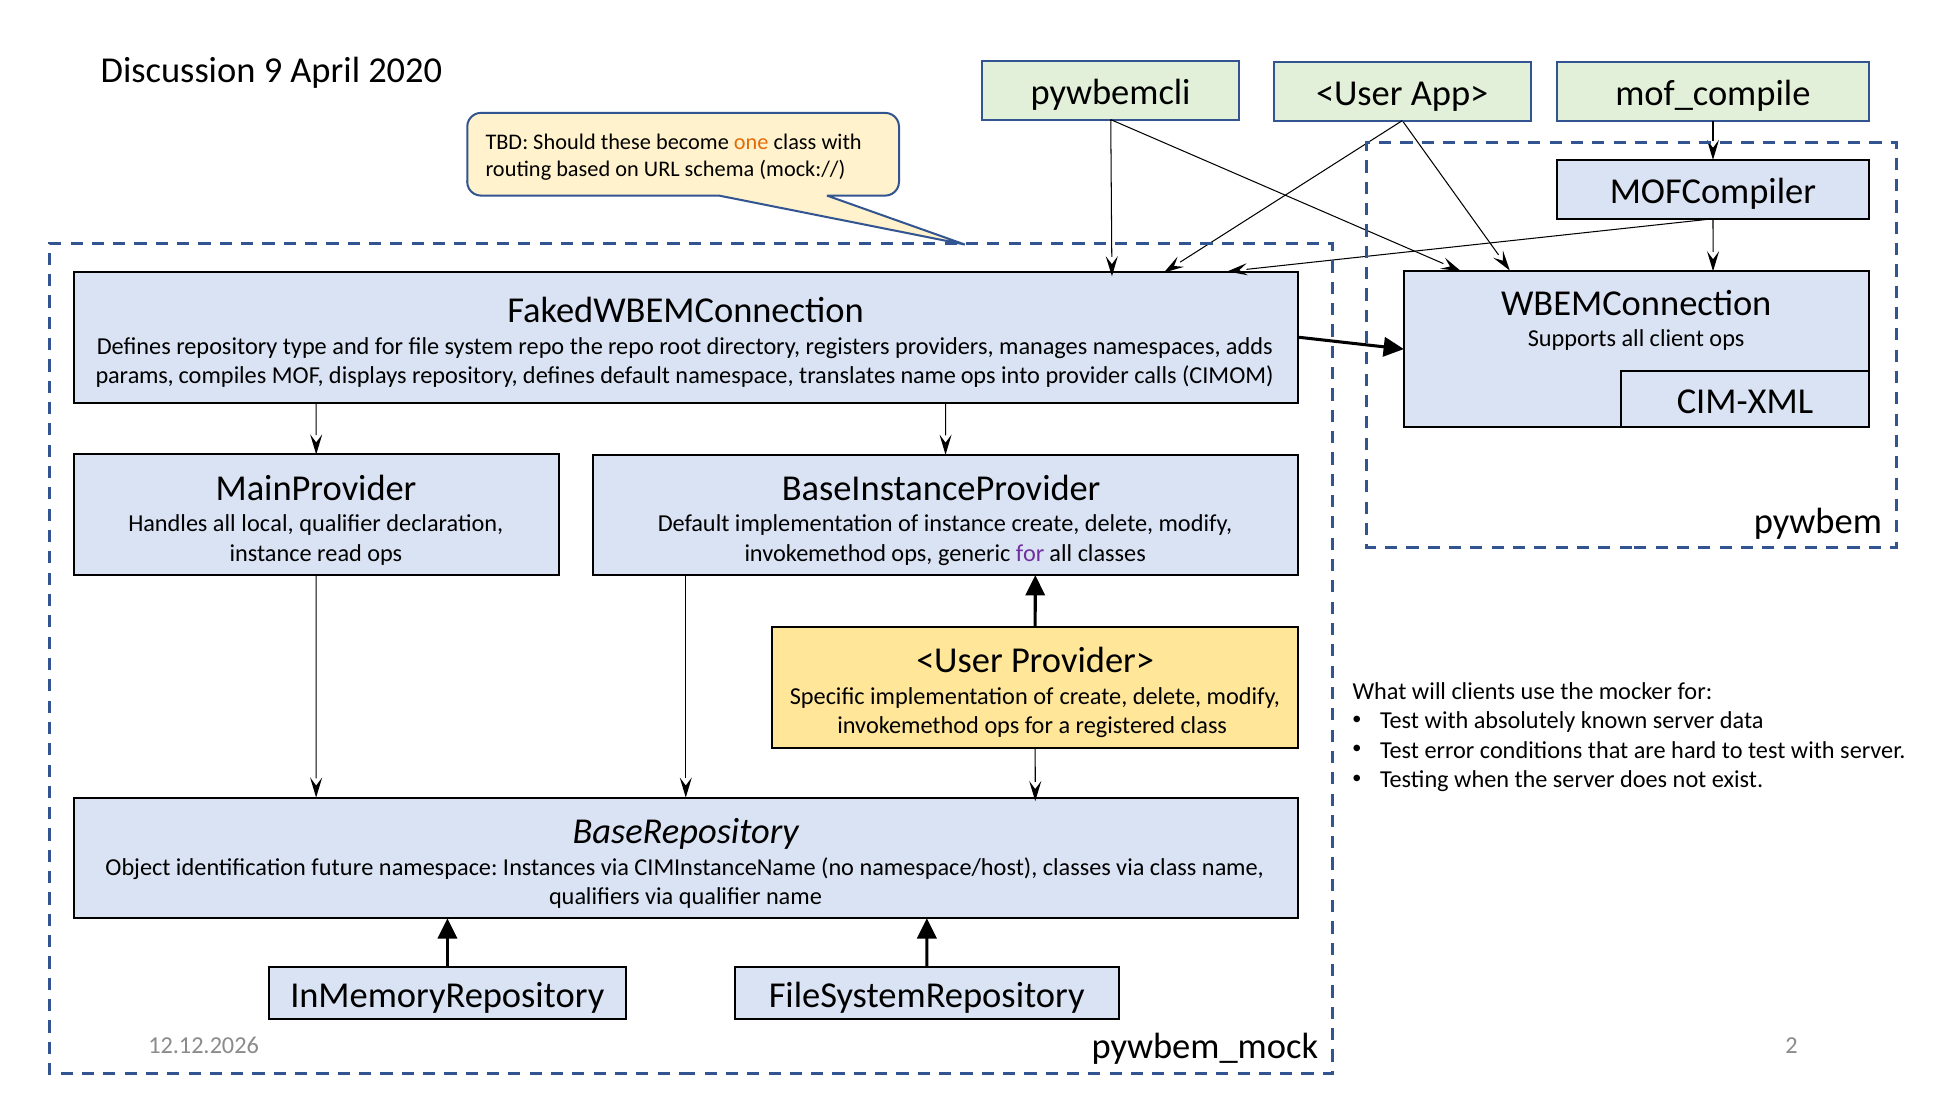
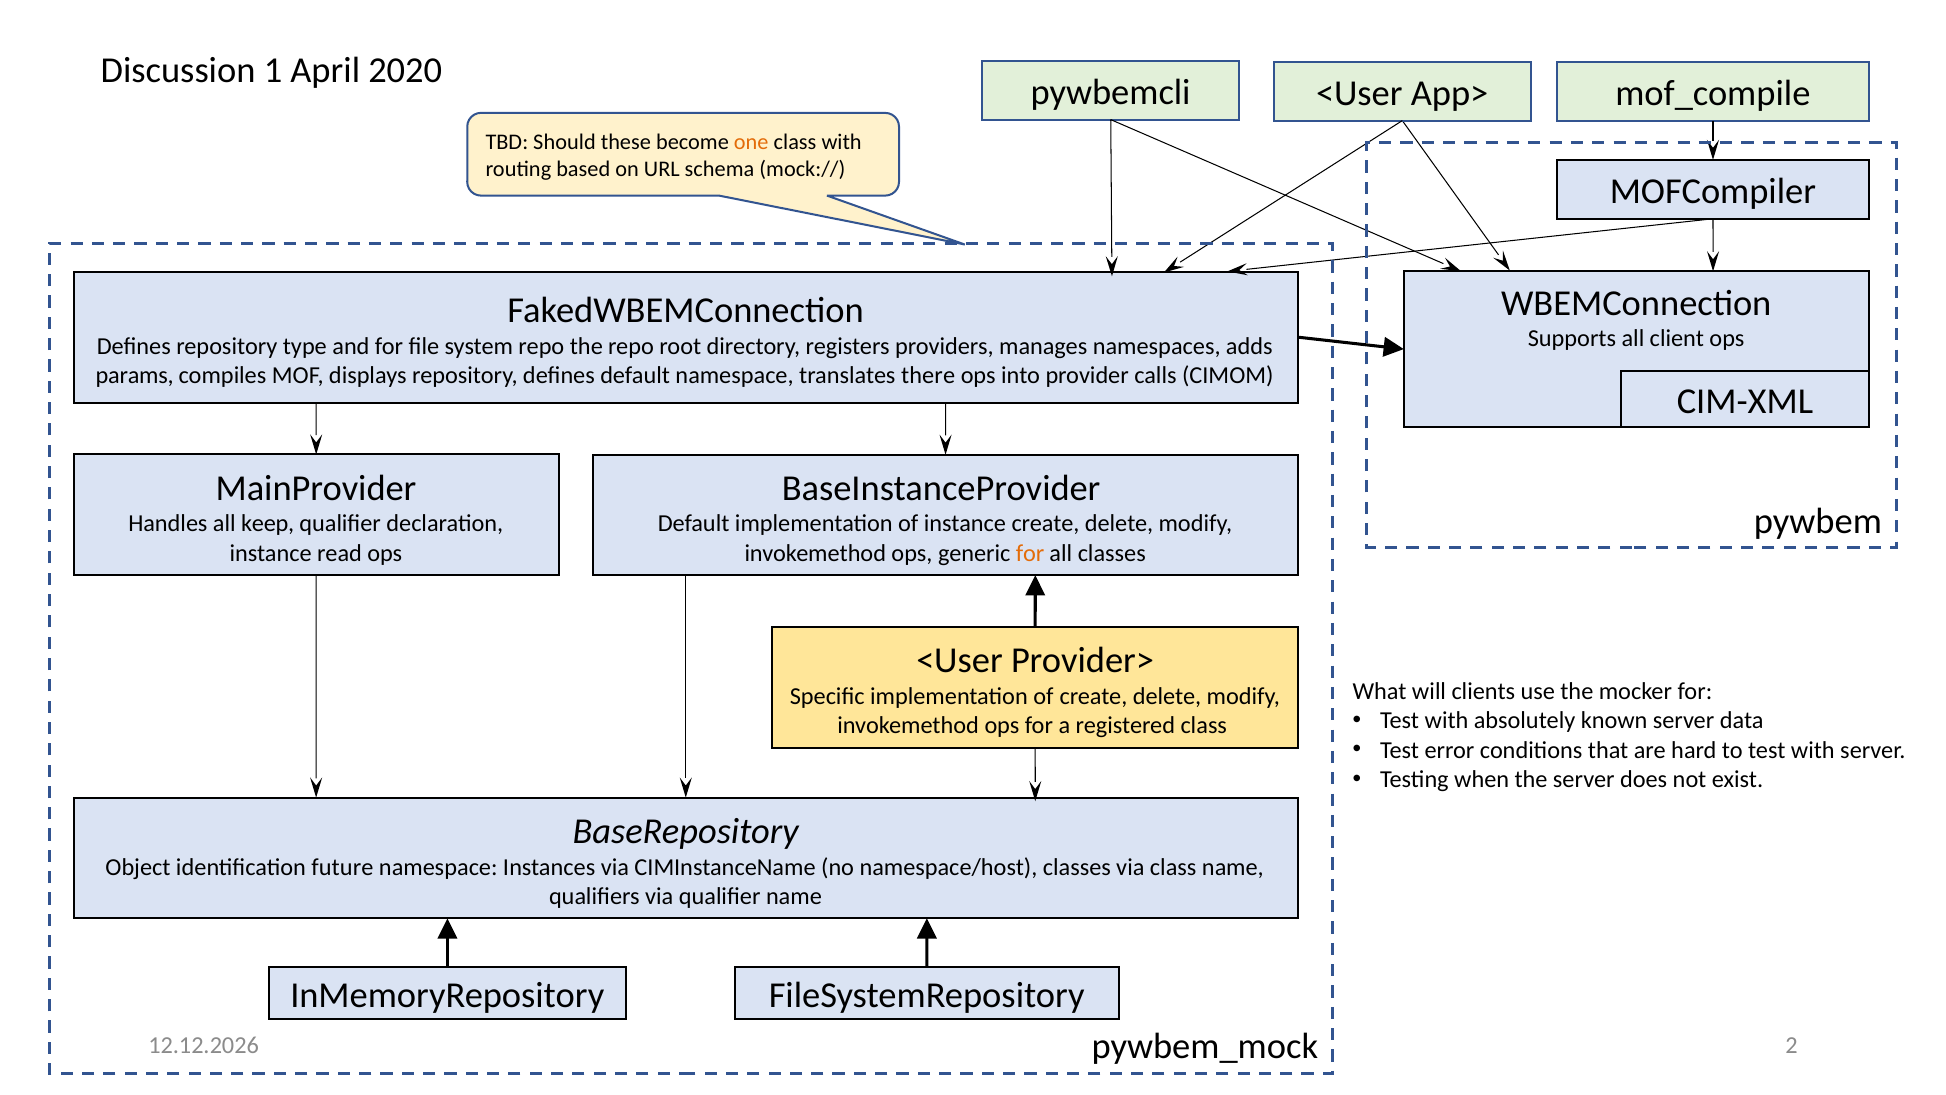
9: 9 -> 1
translates name: name -> there
local: local -> keep
for at (1030, 553) colour: purple -> orange
